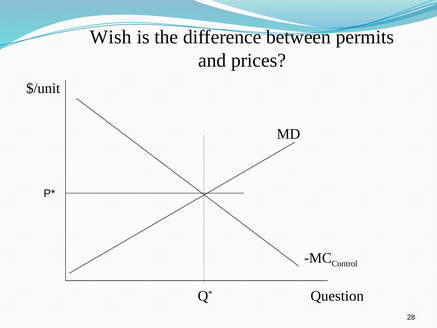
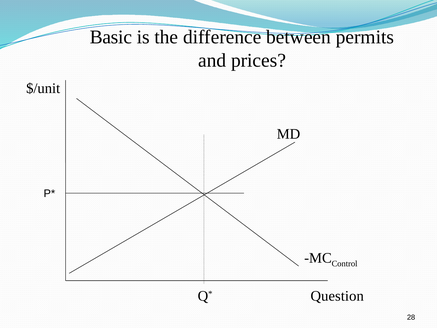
Wish: Wish -> Basic
